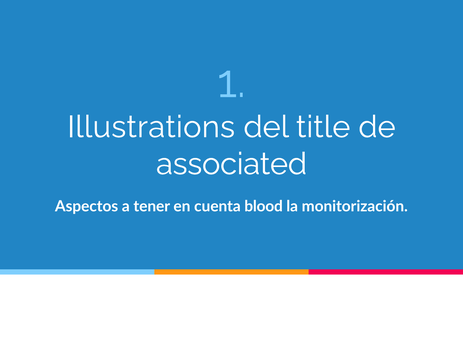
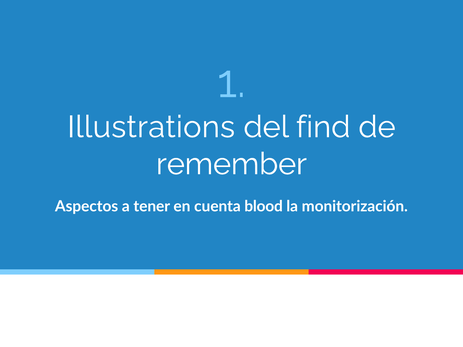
title: title -> find
associated: associated -> remember
